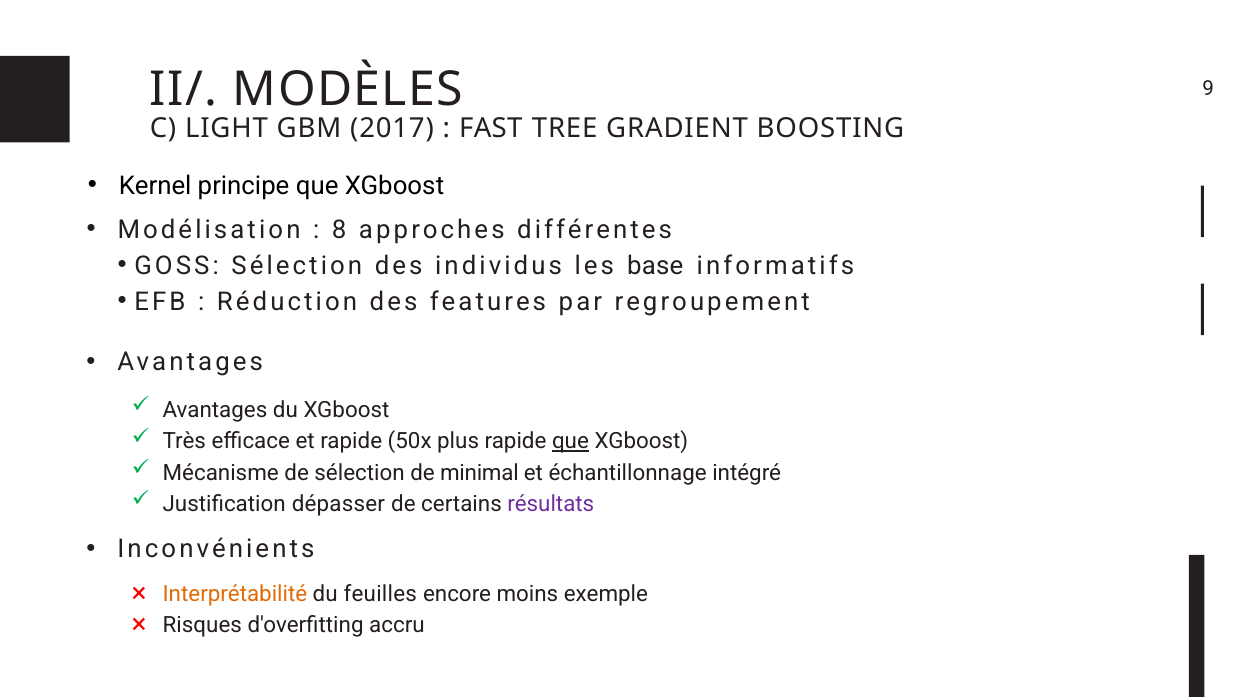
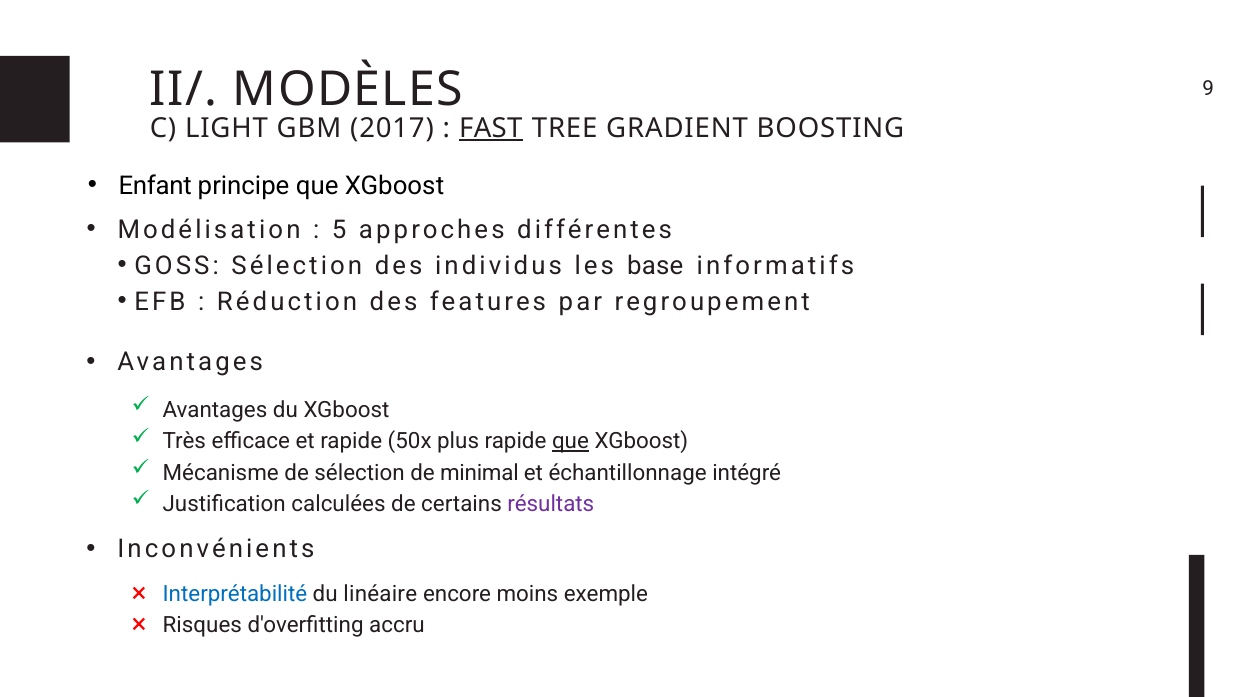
FAST underline: none -> present
Kernel: Kernel -> Enfant
8: 8 -> 5
dépasser: dépasser -> calculées
Interprétabilité colour: orange -> blue
feuilles: feuilles -> linéaire
